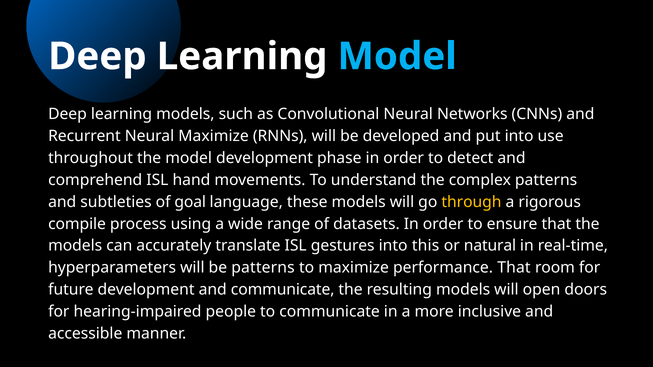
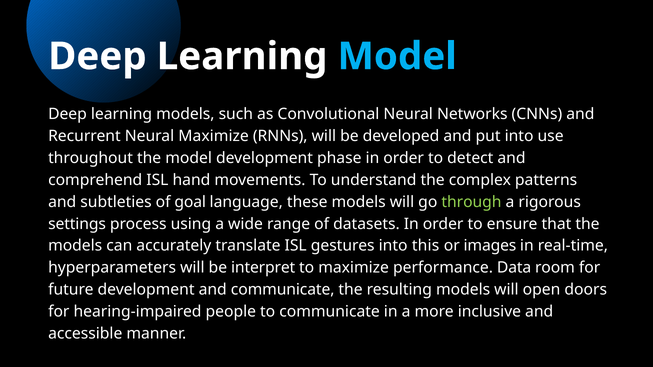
through colour: yellow -> light green
compile: compile -> settings
natural: natural -> images
be patterns: patterns -> interpret
performance That: That -> Data
